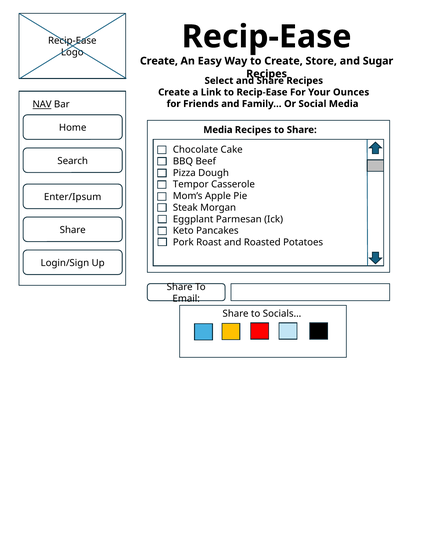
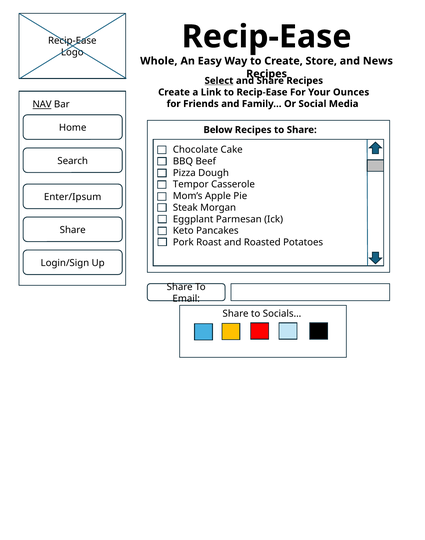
Create at (159, 61): Create -> Whole
Sugar: Sugar -> News
Select underline: none -> present
Media at (218, 130): Media -> Below
